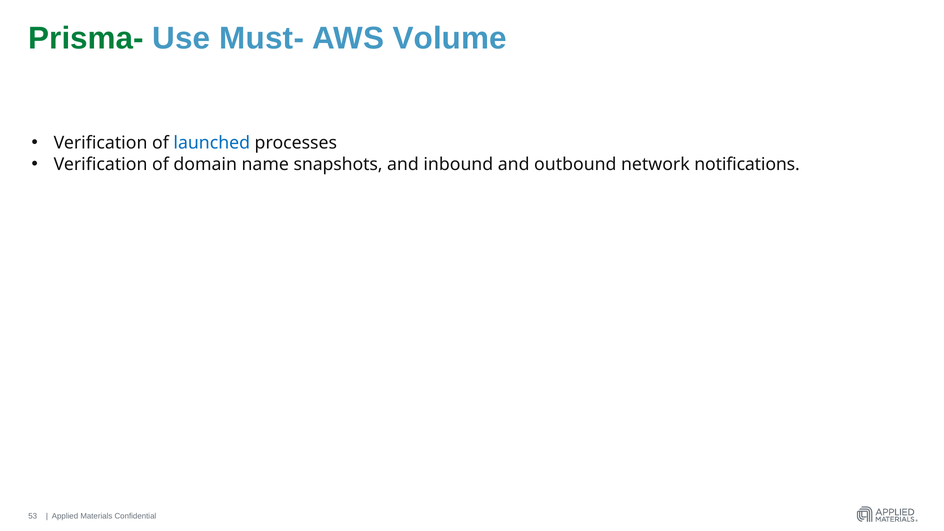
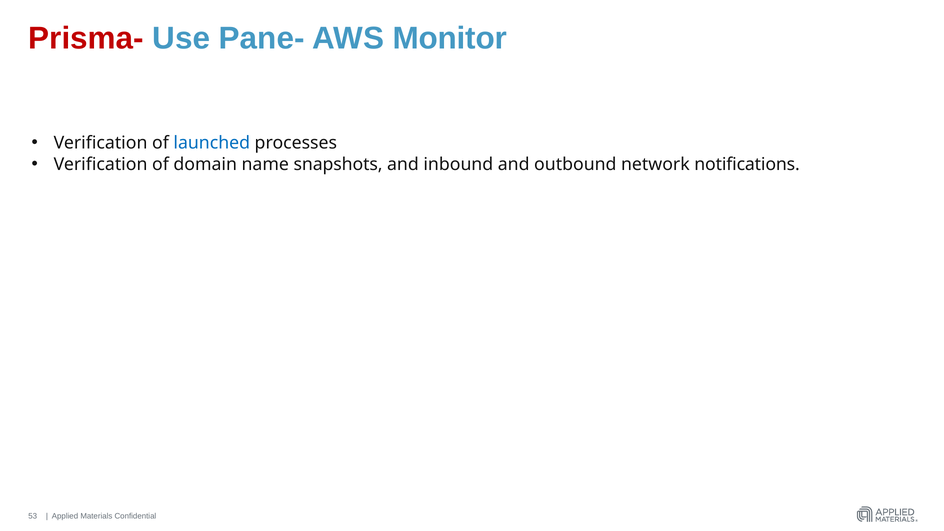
Prisma- colour: green -> red
Must-: Must- -> Pane-
Volume: Volume -> Monitor
